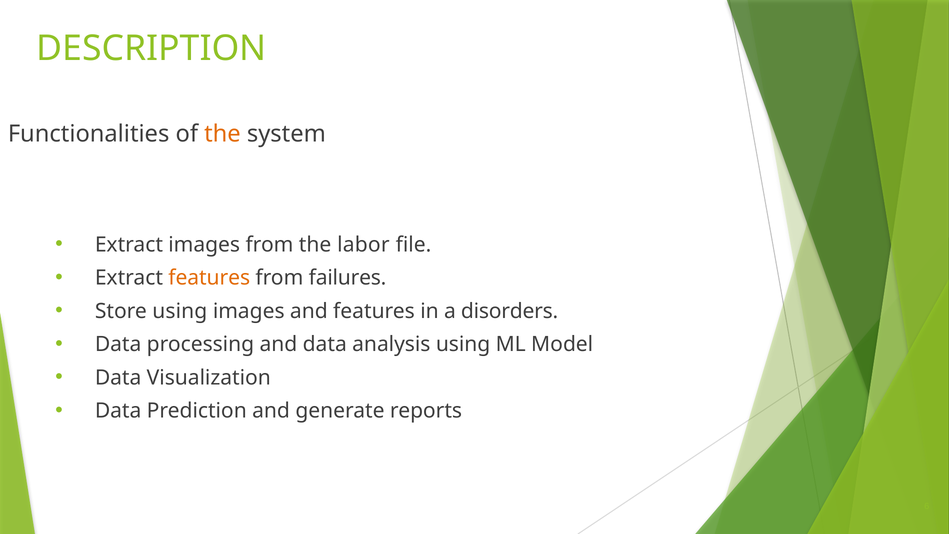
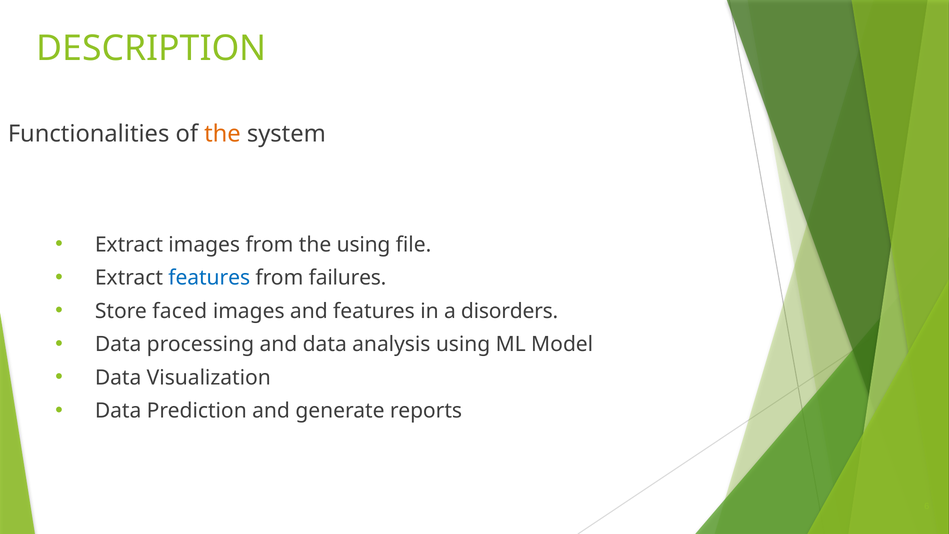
the labor: labor -> using
features at (209, 278) colour: orange -> blue
Store using: using -> faced
